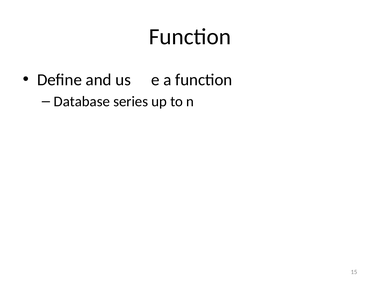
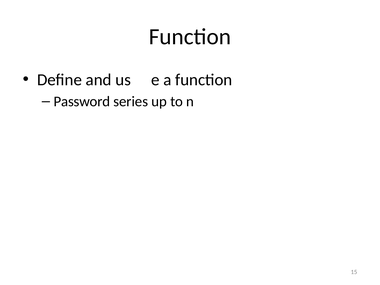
Database: Database -> Password
